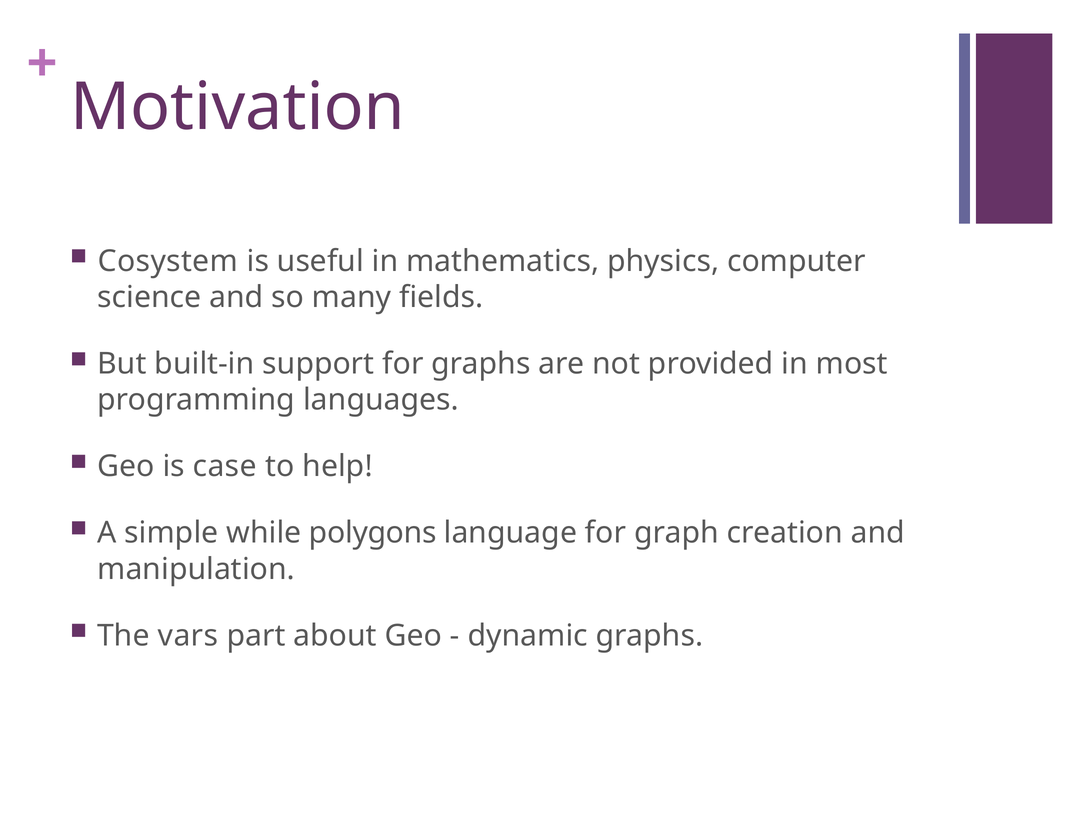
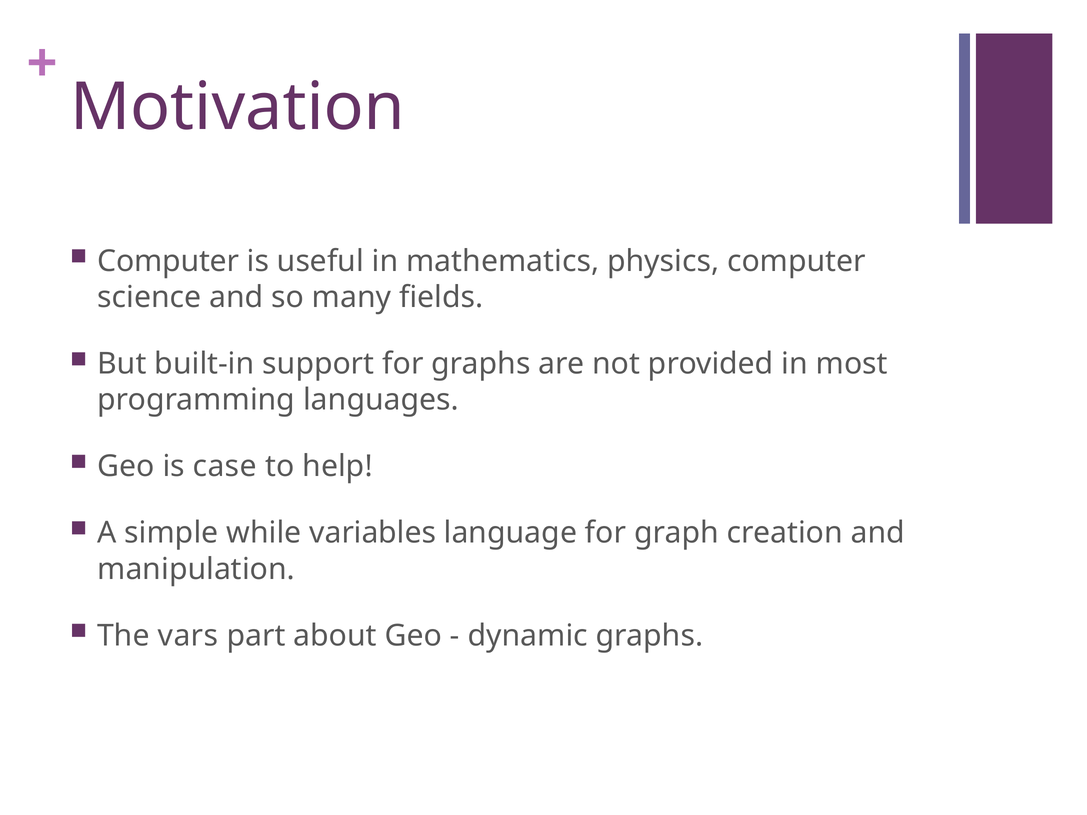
Cosystem at (168, 261): Cosystem -> Computer
polygons: polygons -> variables
